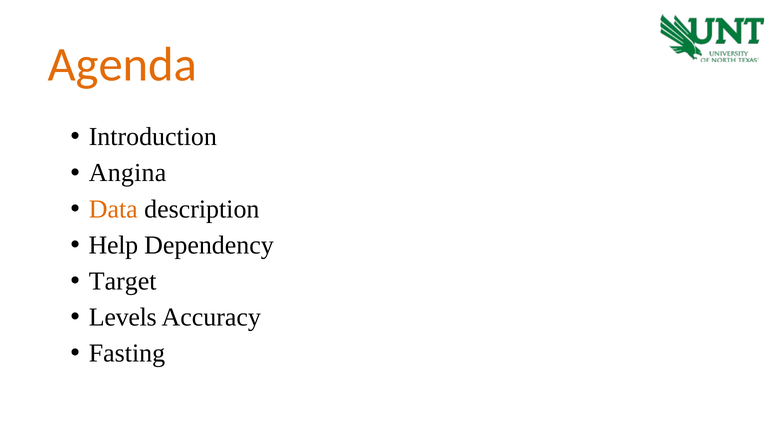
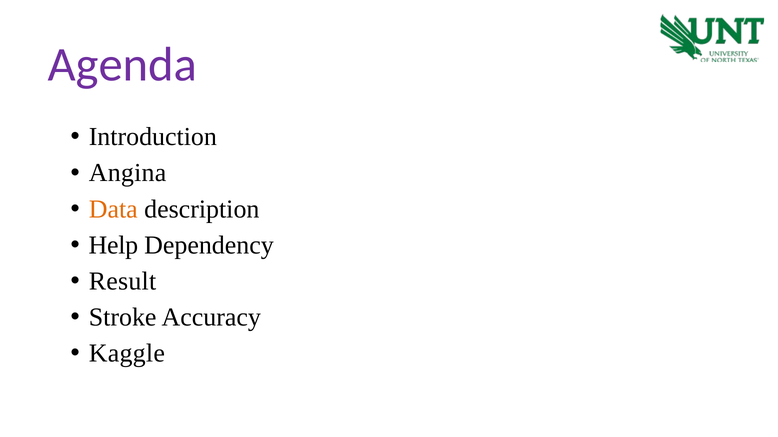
Agenda colour: orange -> purple
Target: Target -> Result
Levels: Levels -> Stroke
Fasting: Fasting -> Kaggle
